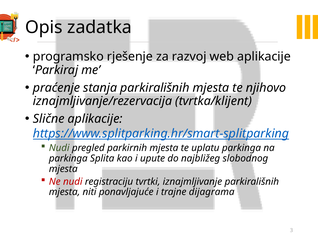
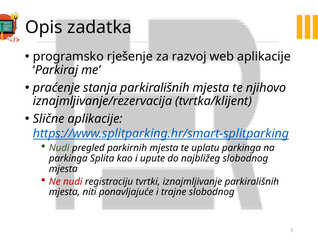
trajne dijagrama: dijagrama -> slobodnog
